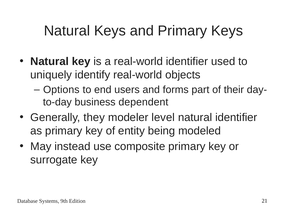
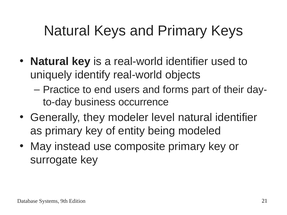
Options: Options -> Practice
dependent: dependent -> occurrence
